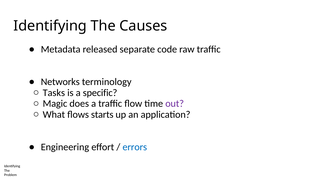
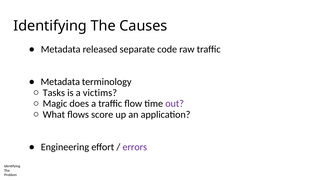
Networks at (60, 82): Networks -> Metadata
specific: specific -> victims
starts: starts -> score
errors colour: blue -> purple
